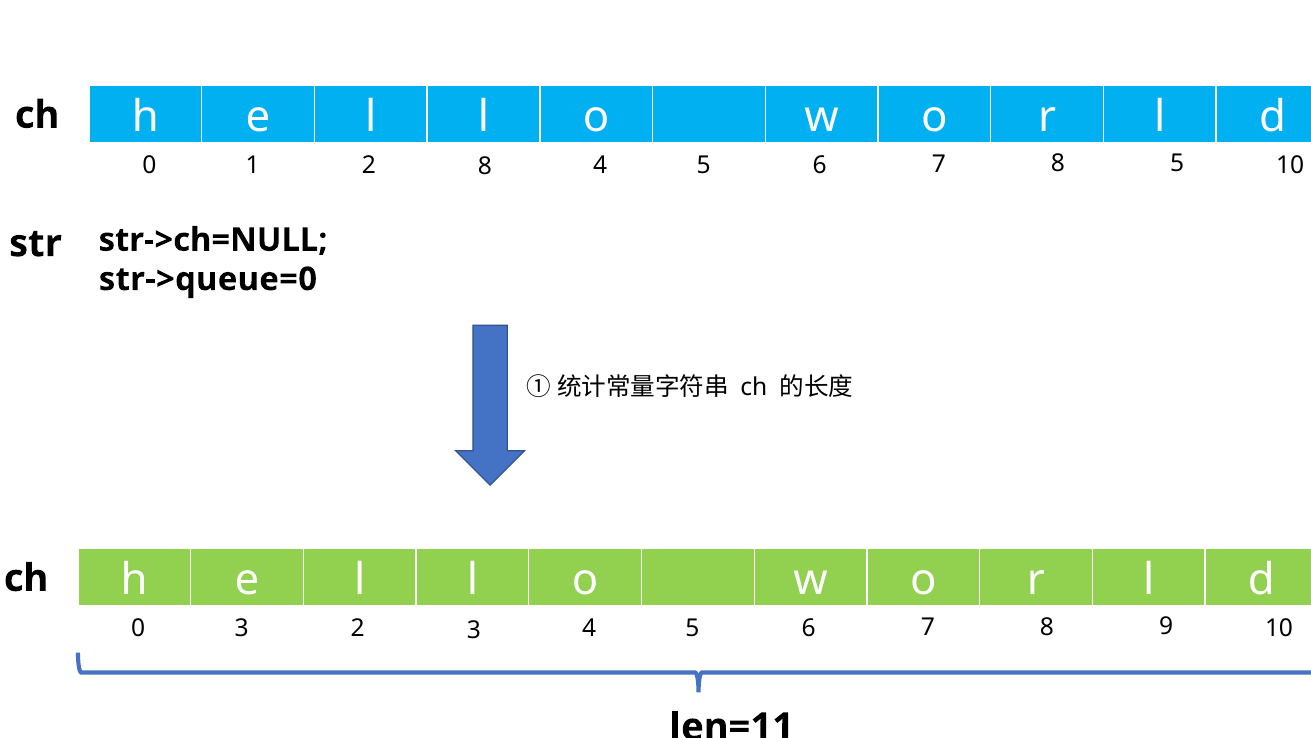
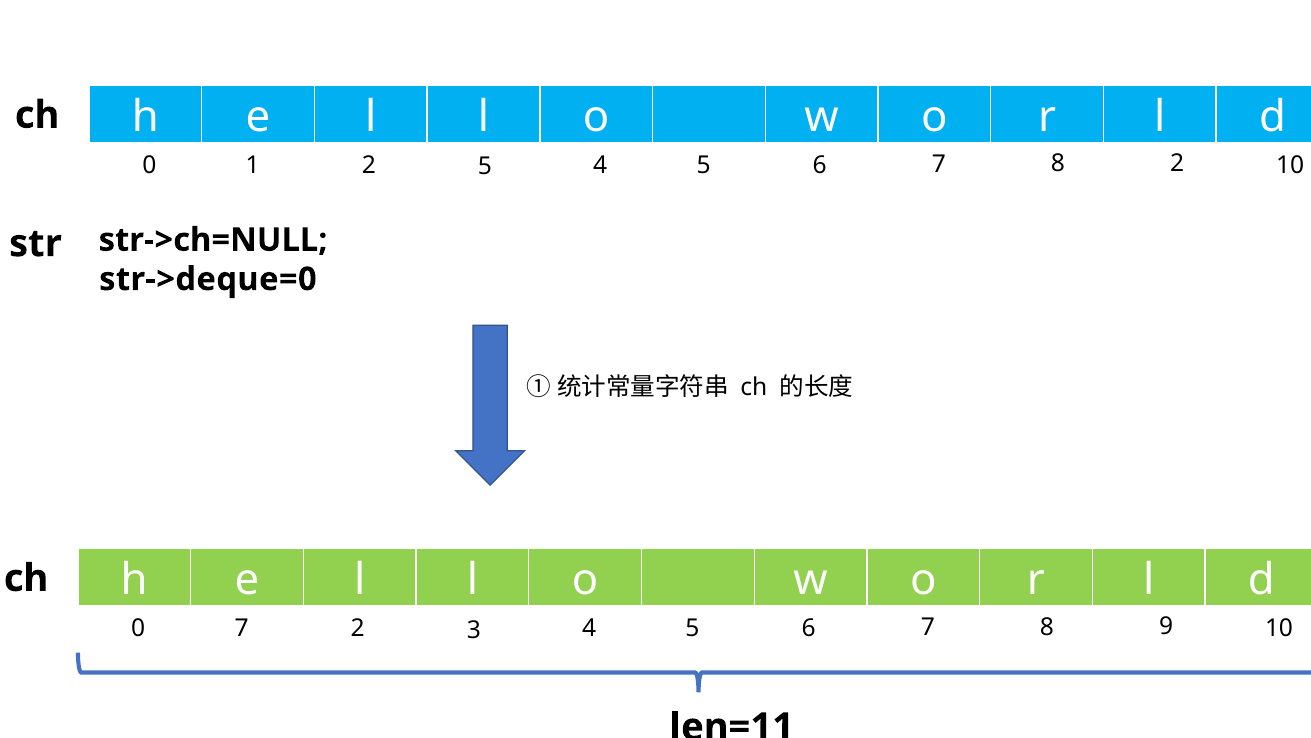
8 5: 5 -> 2
2 8: 8 -> 5
str->queue=0: str->queue=0 -> str->deque=0
0 3: 3 -> 7
